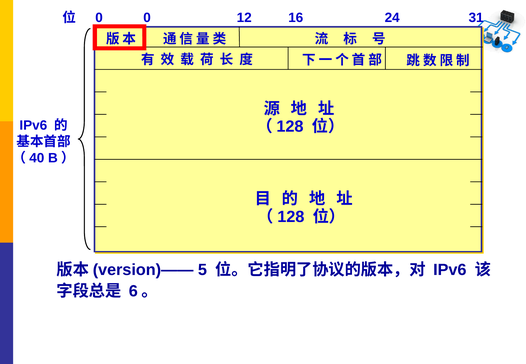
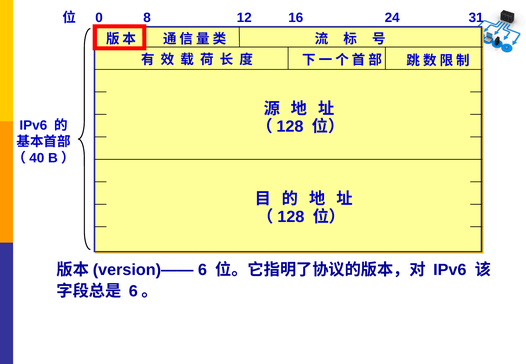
0 0: 0 -> 8
5: 5 -> 6
